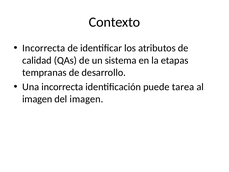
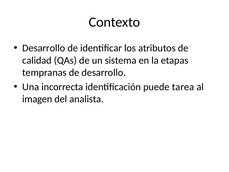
Incorrecta at (44, 48): Incorrecta -> Desarrollo
del imagen: imagen -> analista
